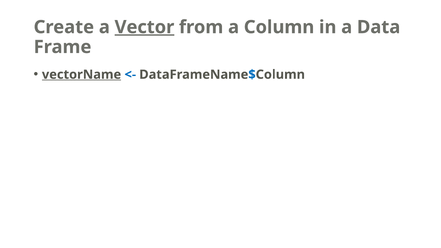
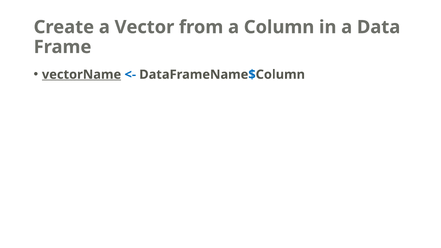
Vector underline: present -> none
